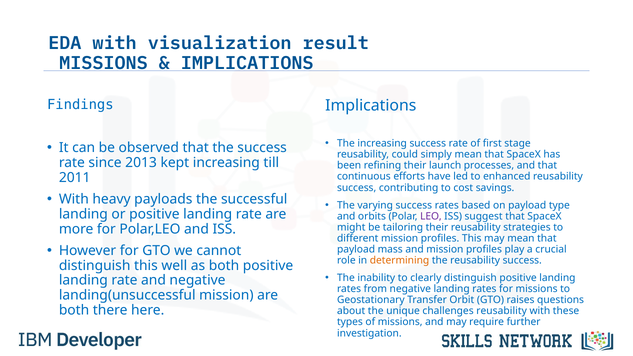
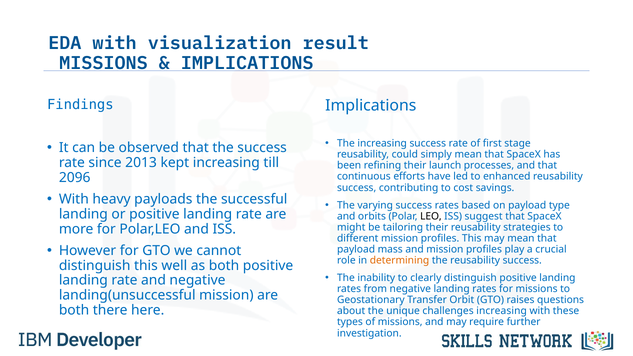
2011: 2011 -> 2096
LEO colour: purple -> black
challenges reusability: reusability -> increasing
